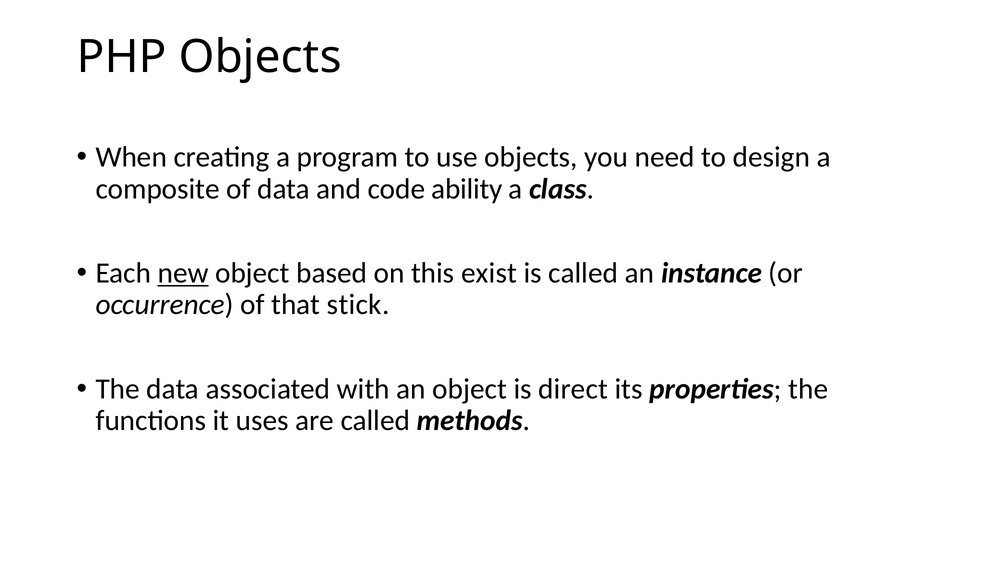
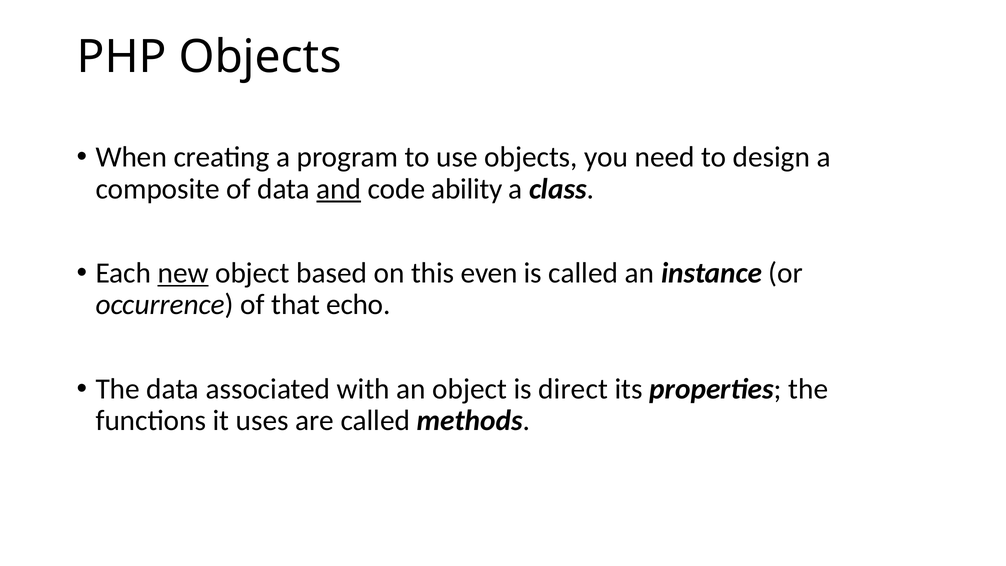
and underline: none -> present
exist: exist -> even
stick: stick -> echo
